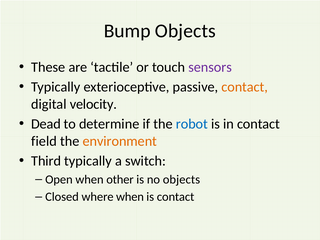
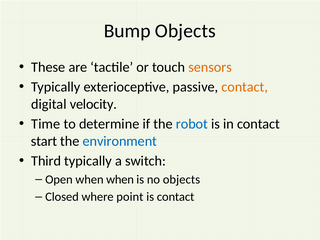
sensors colour: purple -> orange
Dead: Dead -> Time
field: field -> start
environment colour: orange -> blue
when other: other -> when
where when: when -> point
